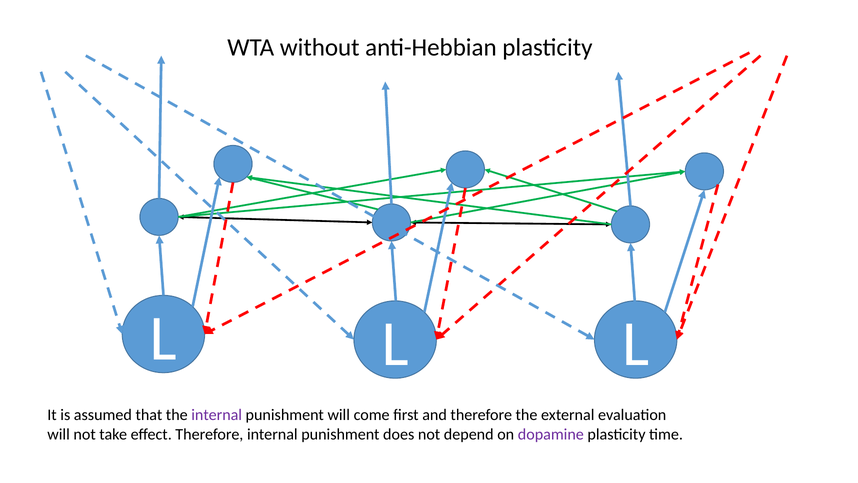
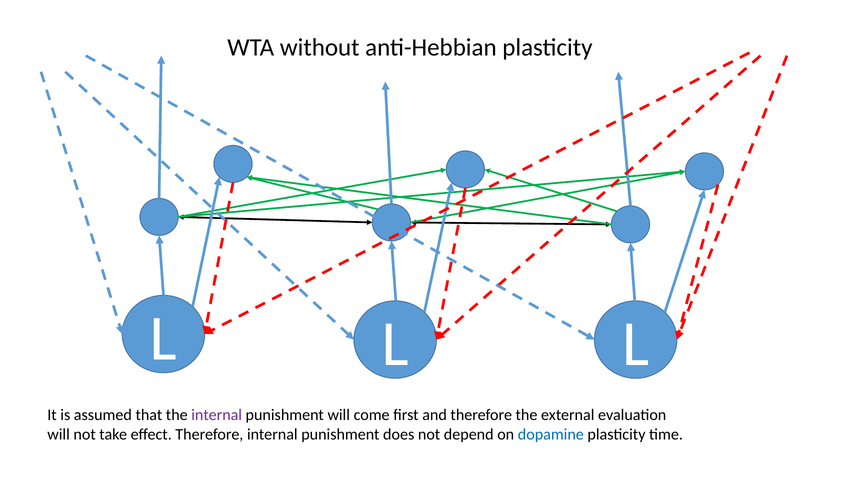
dopamine colour: purple -> blue
